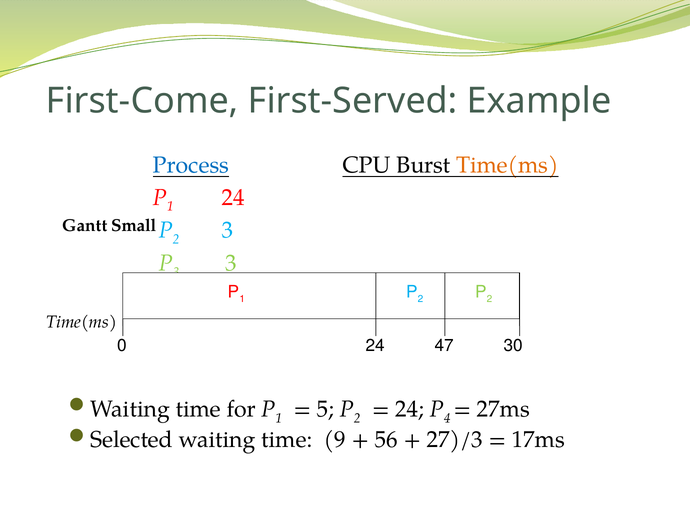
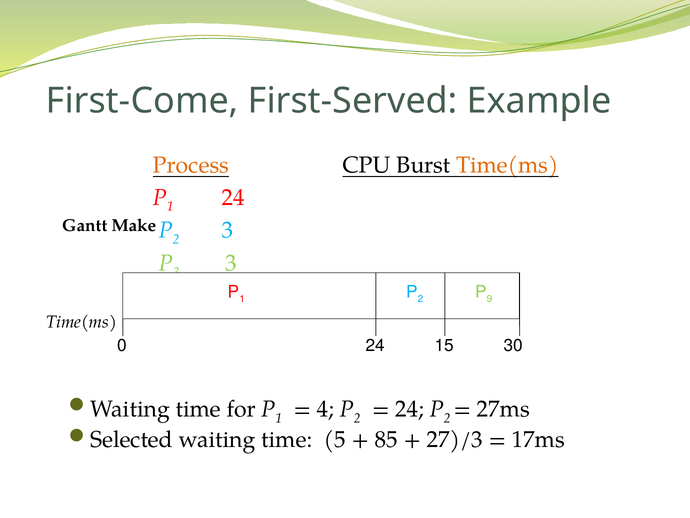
Process colour: blue -> orange
Small: Small -> Make
2 at (489, 299): 2 -> 9
47: 47 -> 15
5: 5 -> 4
4 at (447, 418): 4 -> 2
9: 9 -> 5
56: 56 -> 85
